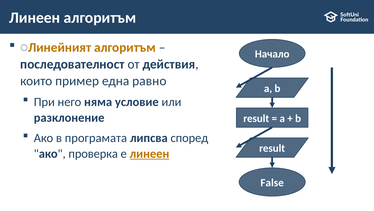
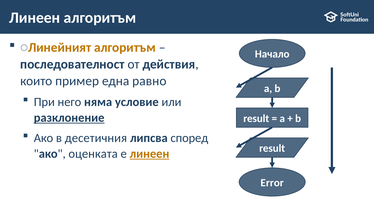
разклонение underline: none -> present
програмата: програмата -> десетичния
проверка: проверка -> оценката
False: False -> Error
